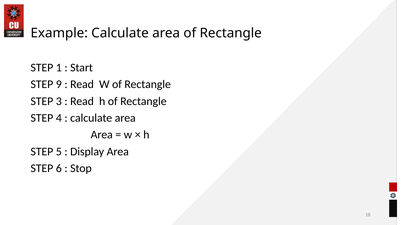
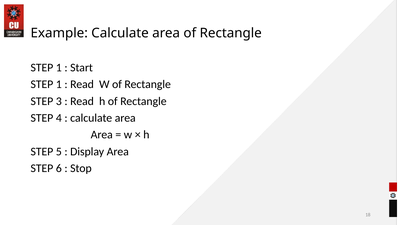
9 at (59, 85): 9 -> 1
